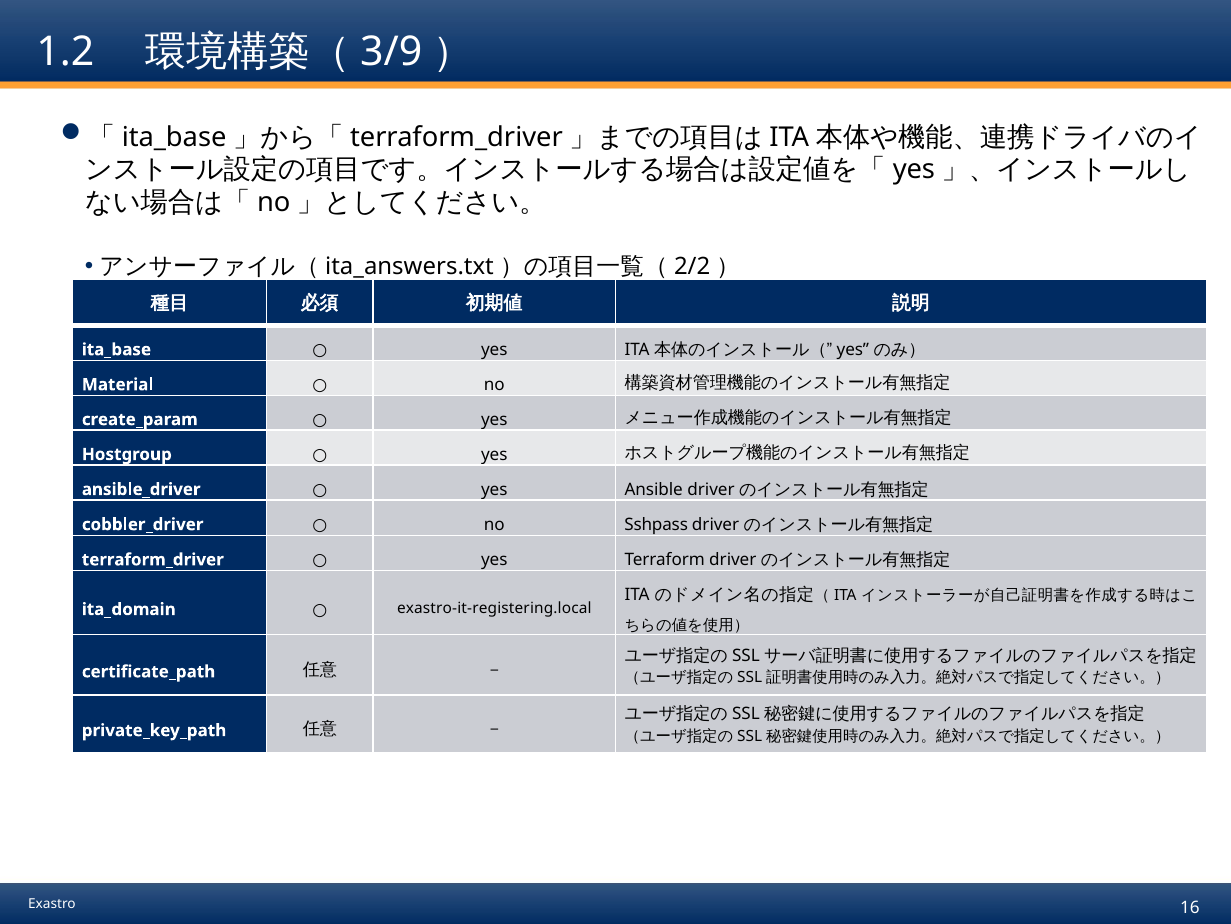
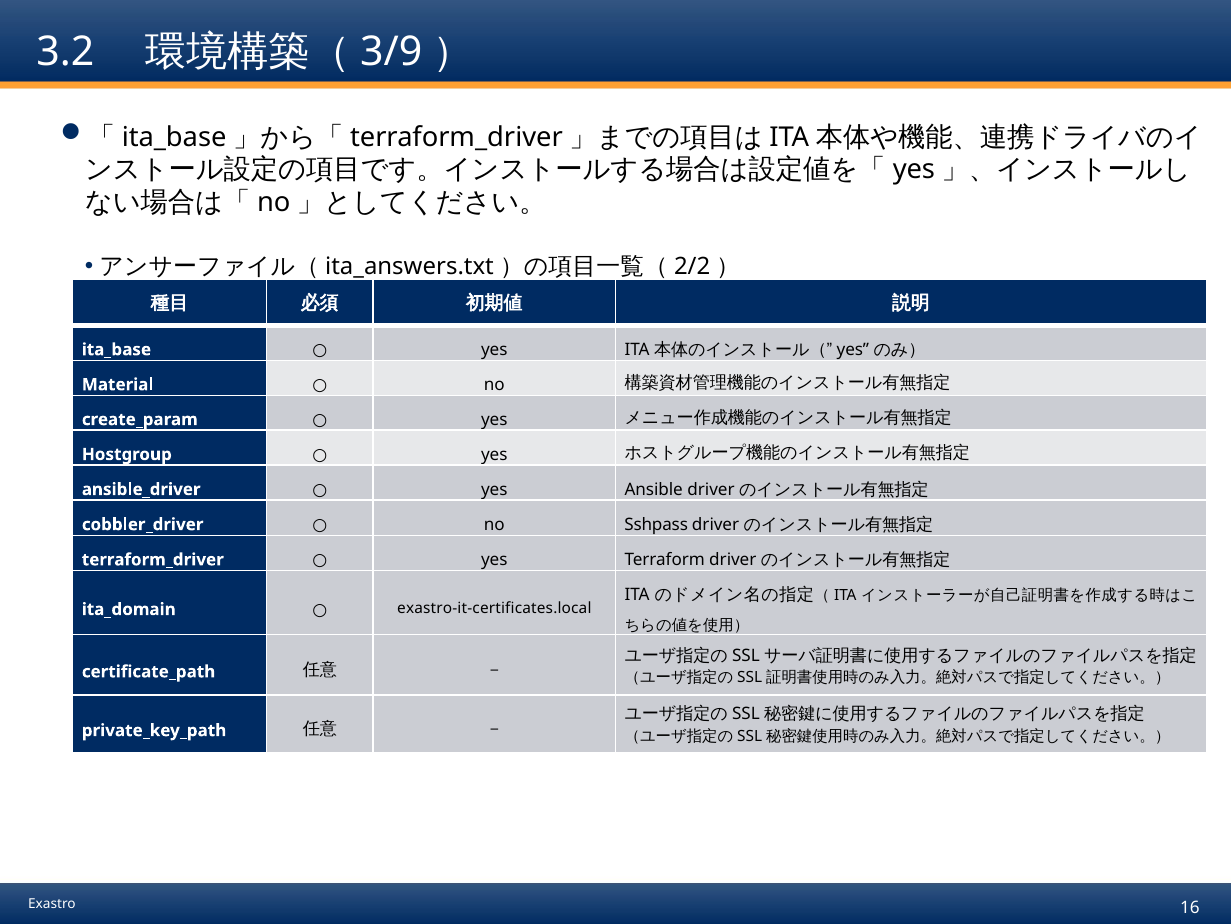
1.2: 1.2 -> 3.2
exastro-it-registering.local: exastro-it-registering.local -> exastro-it-certificates.local
